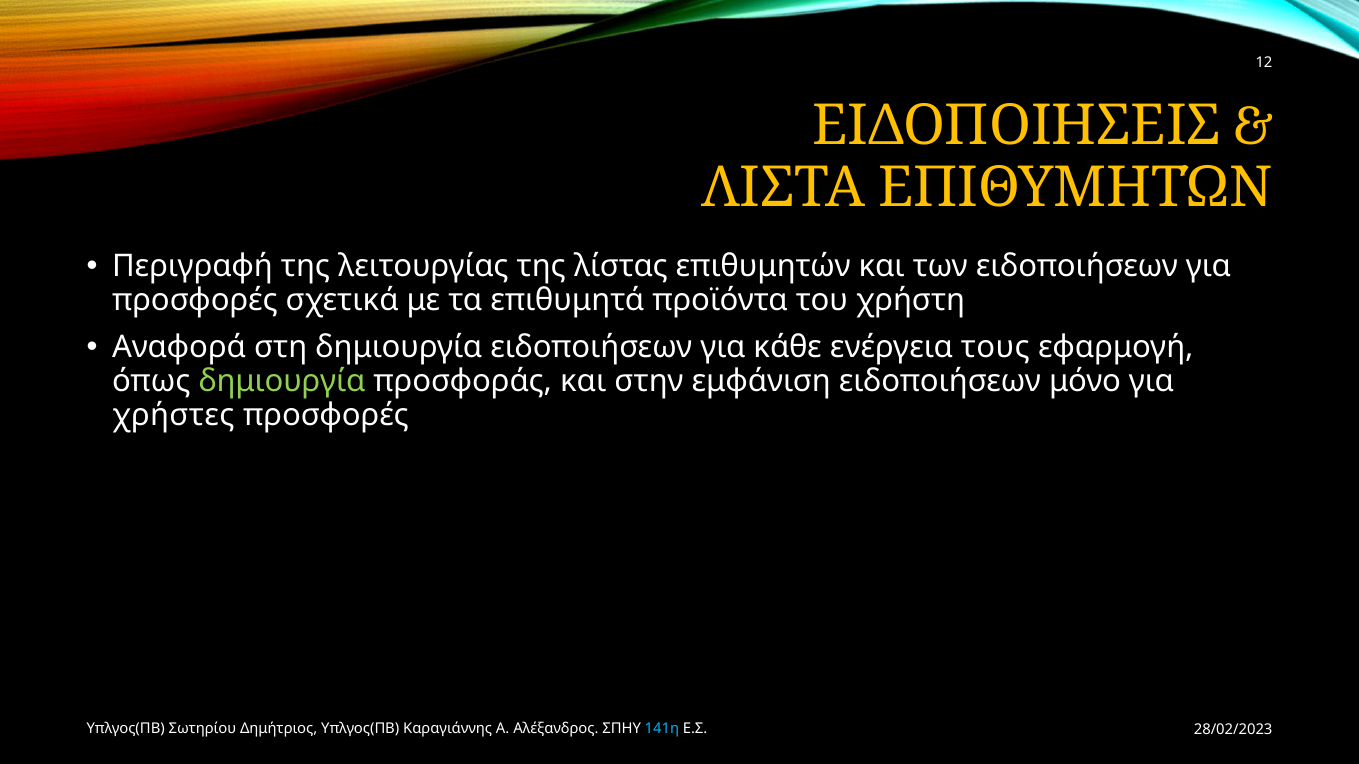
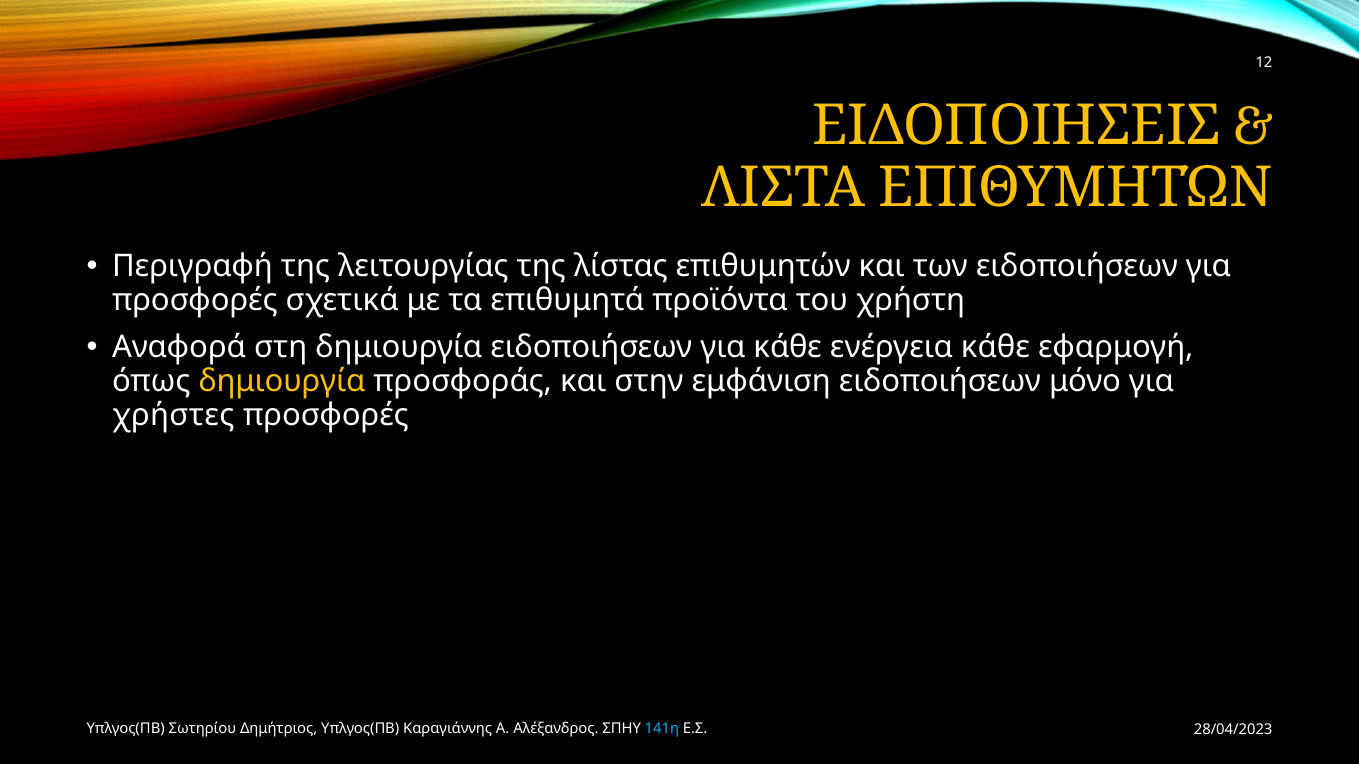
ενέργεια τους: τους -> κάθε
δημιουργία at (282, 381) colour: light green -> yellow
28/02/2023: 28/02/2023 -> 28/04/2023
